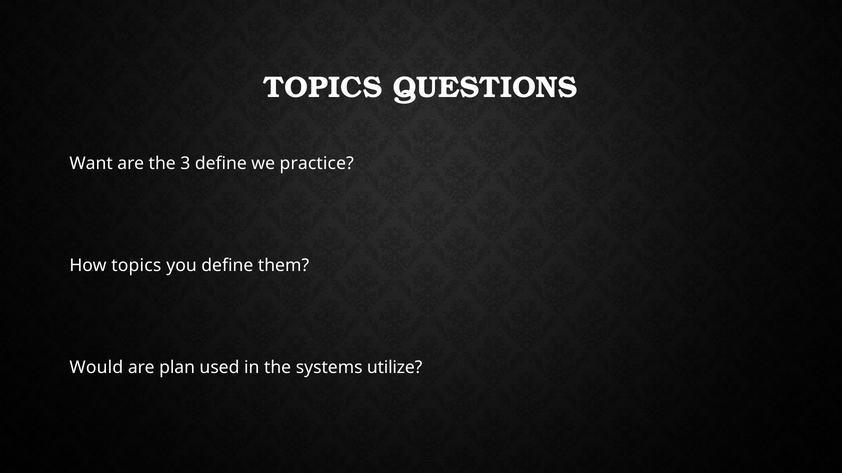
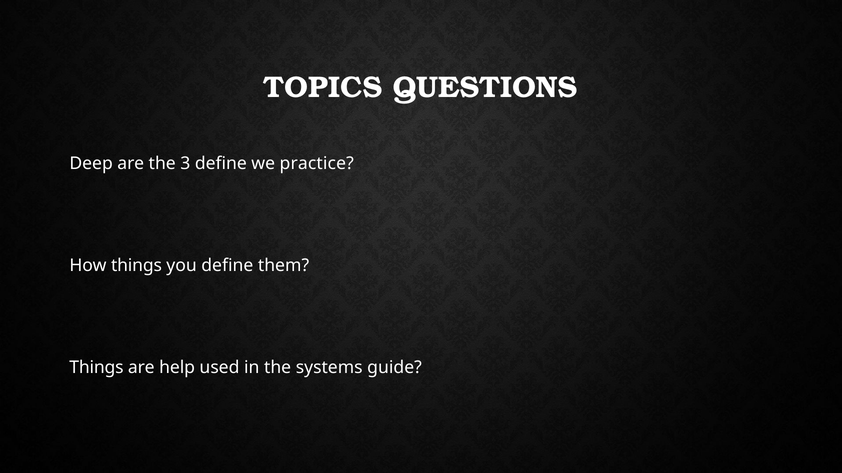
Want: Want -> Deep
How topics: topics -> things
Would at (96, 368): Would -> Things
plan: plan -> help
utilize: utilize -> guide
